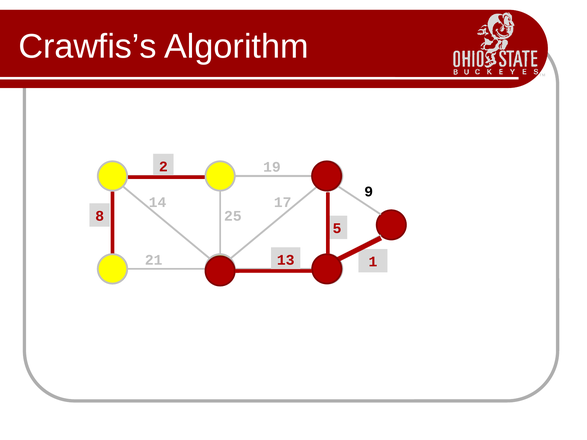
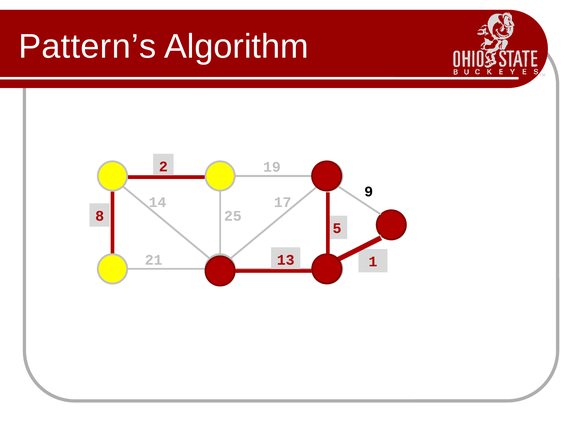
Crawfis’s: Crawfis’s -> Pattern’s
